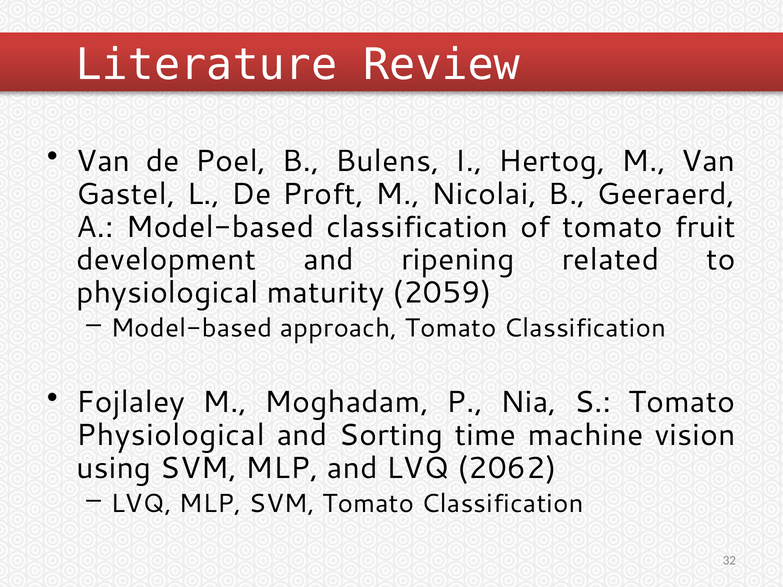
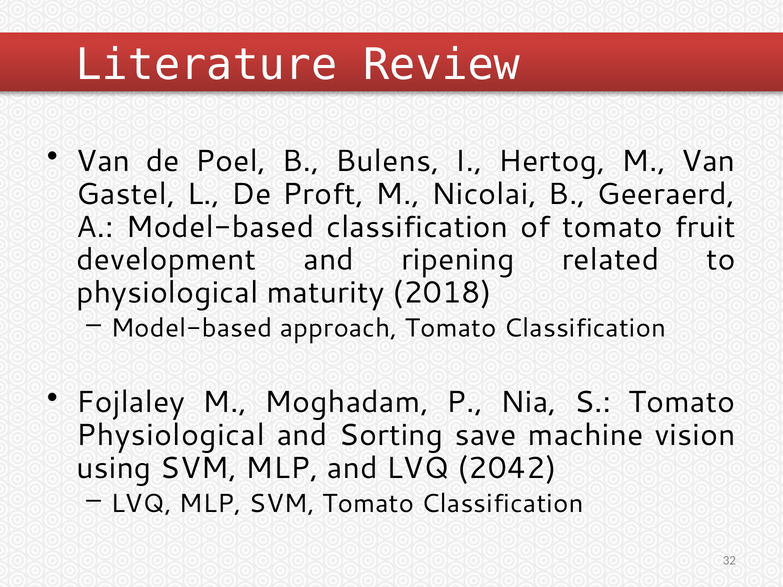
2059: 2059 -> 2018
time: time -> save
2062: 2062 -> 2042
